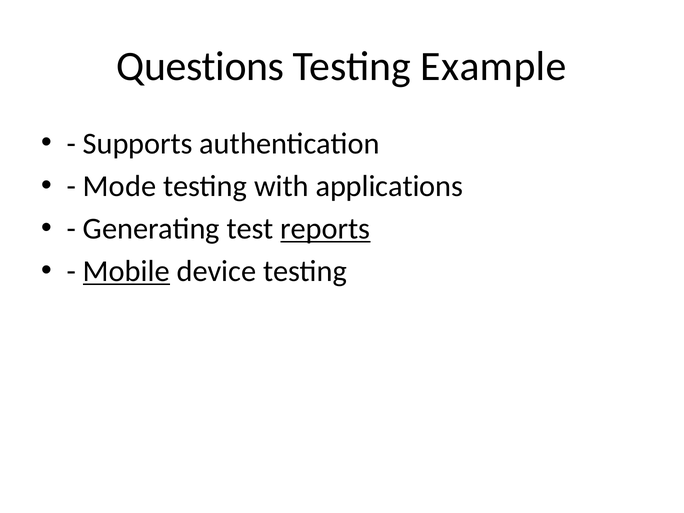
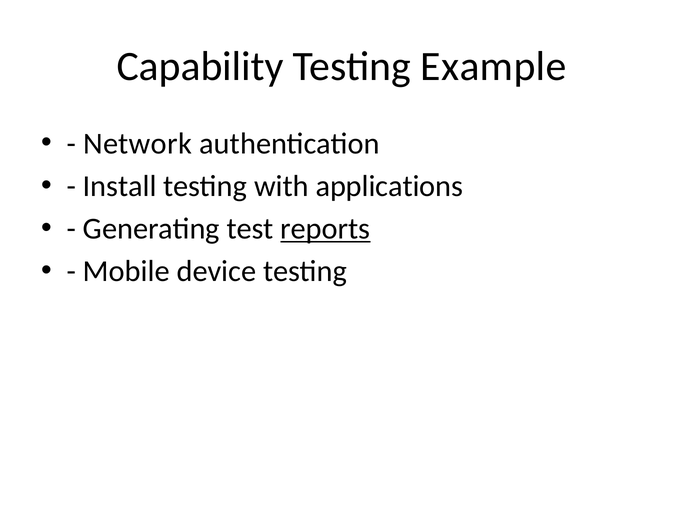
Questions: Questions -> Capability
Supports: Supports -> Network
Mode: Mode -> Install
Mobile underline: present -> none
